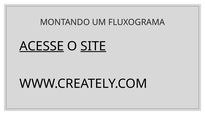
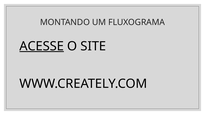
SITE underline: present -> none
